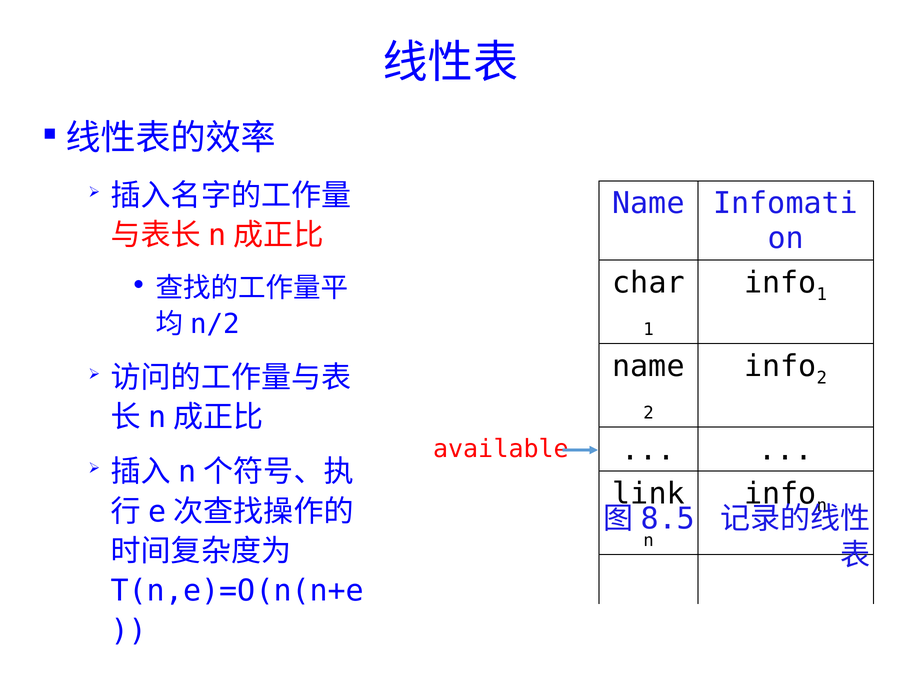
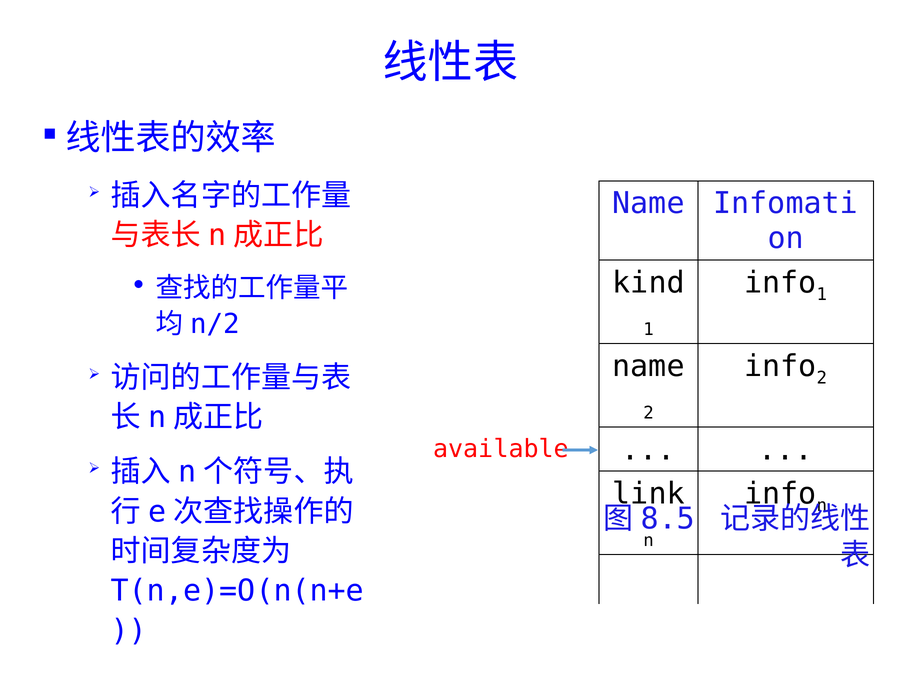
char: char -> kind
